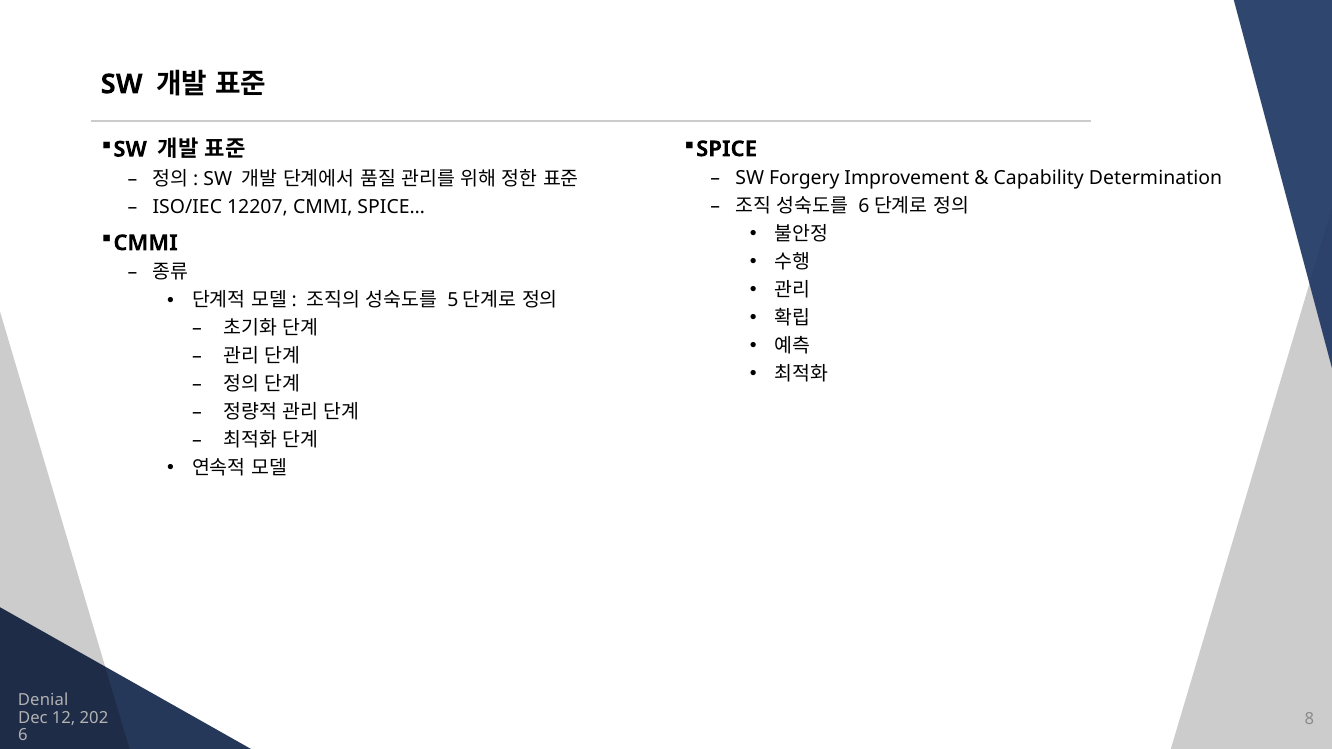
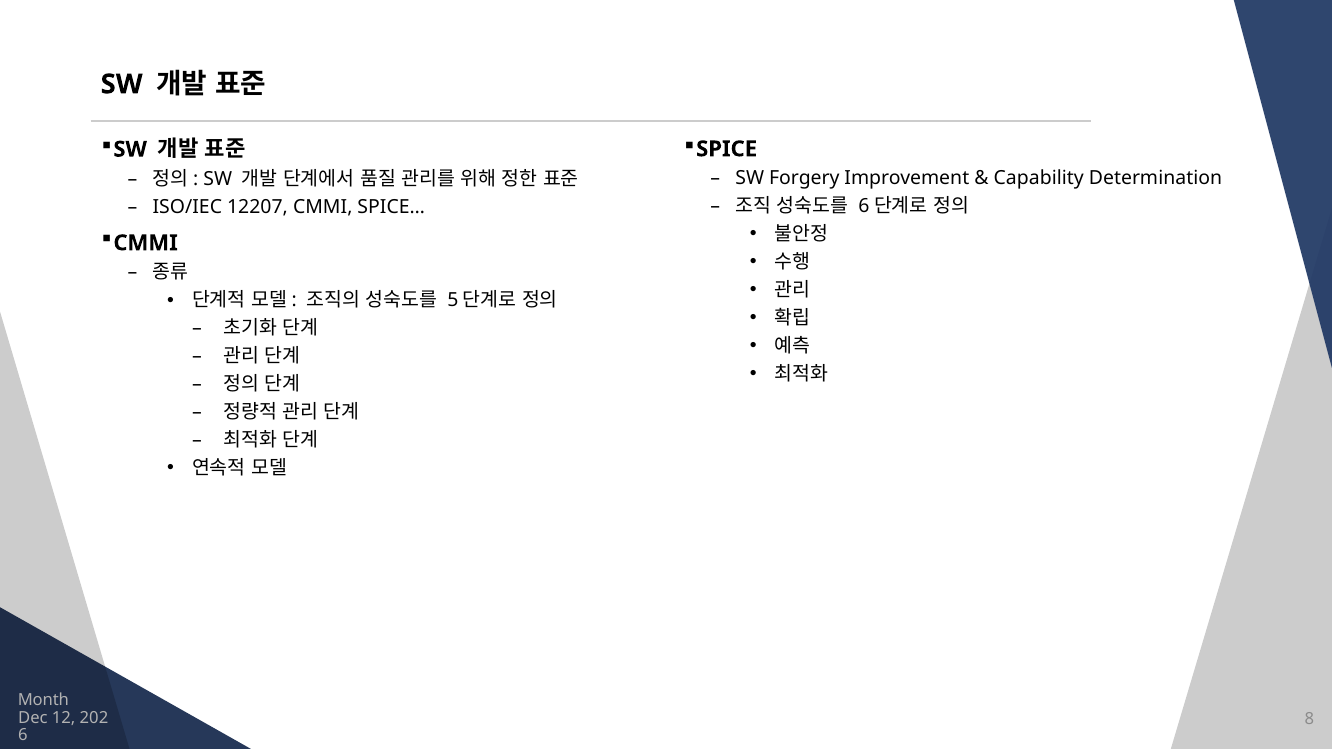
Denial: Denial -> Month
